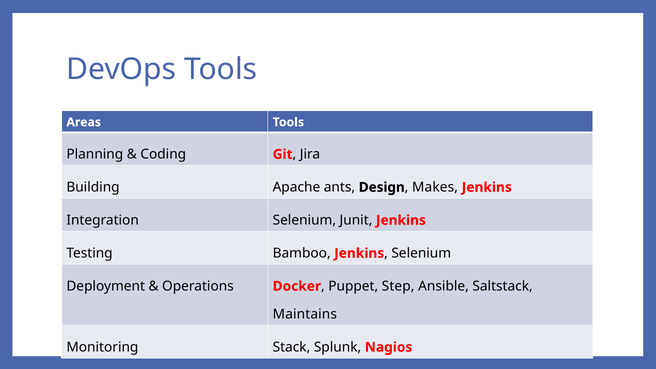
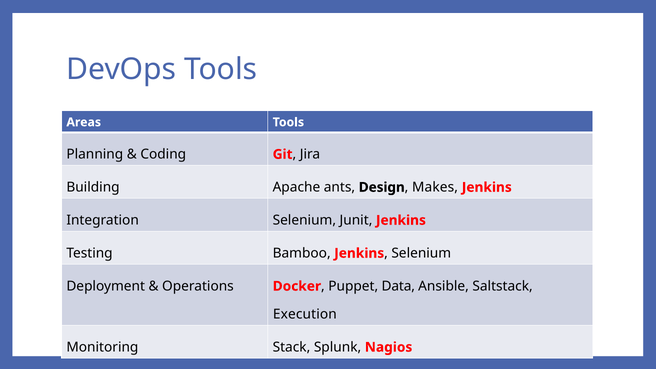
Step: Step -> Data
Maintains: Maintains -> Execution
